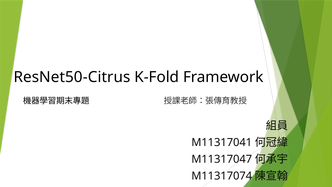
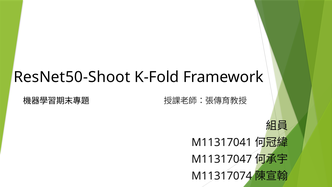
ResNet50-Citrus: ResNet50-Citrus -> ResNet50-Shoot
